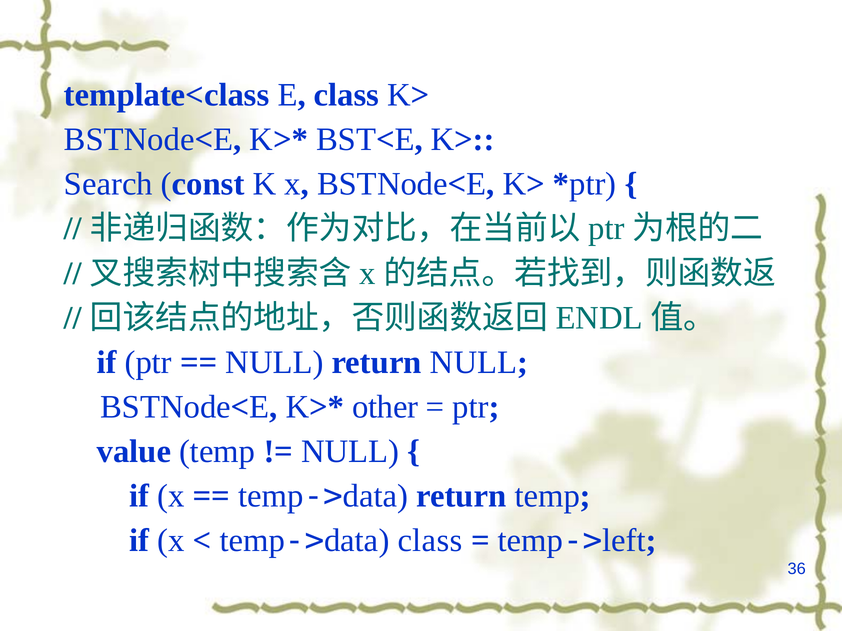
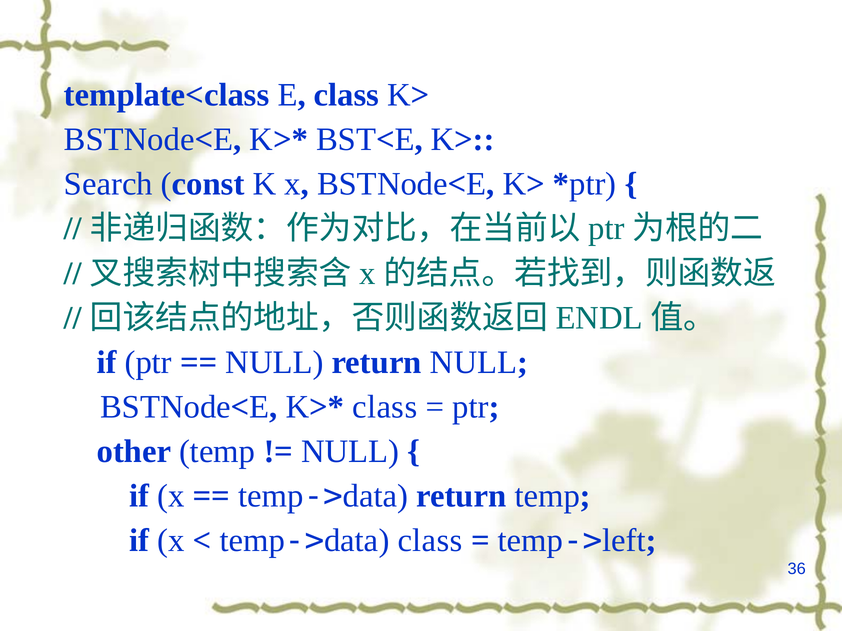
other at (385, 407): other -> class
value: value -> other
